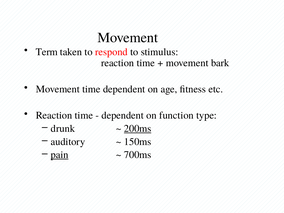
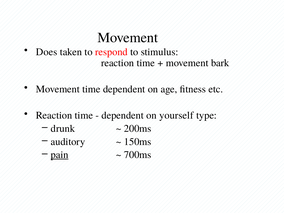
Term: Term -> Does
function: function -> yourself
200ms underline: present -> none
